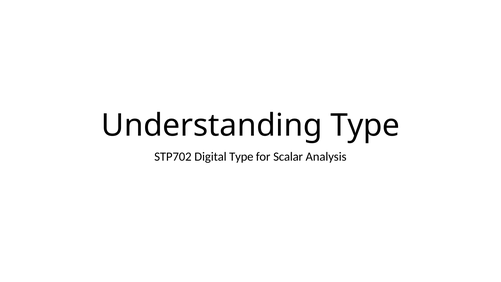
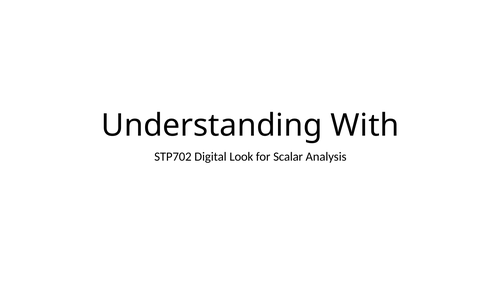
Understanding Type: Type -> With
Digital Type: Type -> Look
